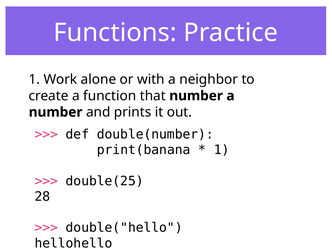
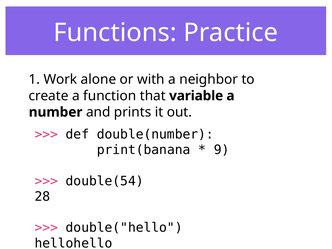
that number: number -> variable
1 at (222, 150): 1 -> 9
double(25: double(25 -> double(54
